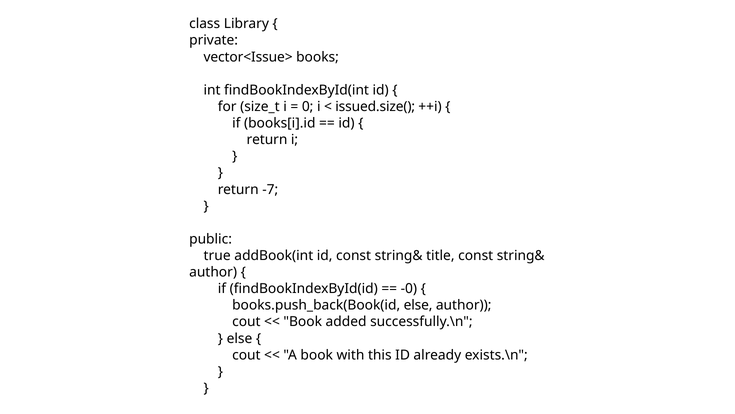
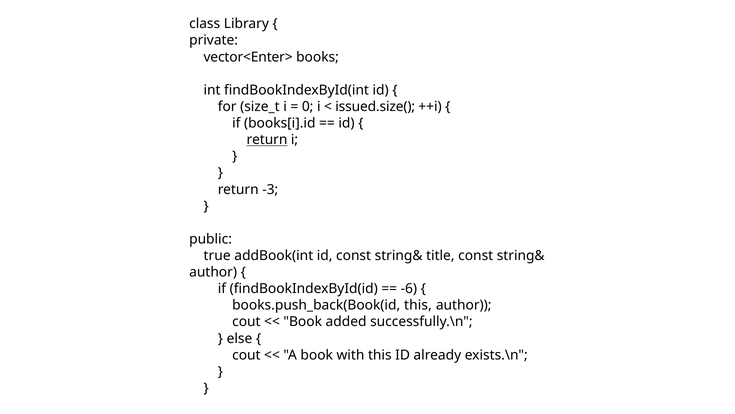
vector<Issue>: vector<Issue> -> vector<Enter>
return at (267, 140) underline: none -> present
-7: -7 -> -3
-0: -0 -> -6
books.push_back(Book(id else: else -> this
